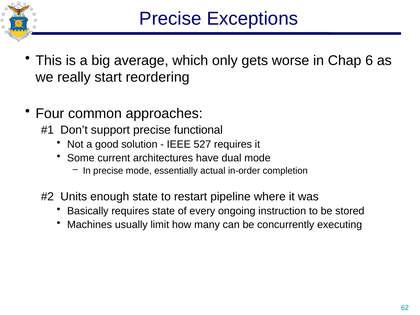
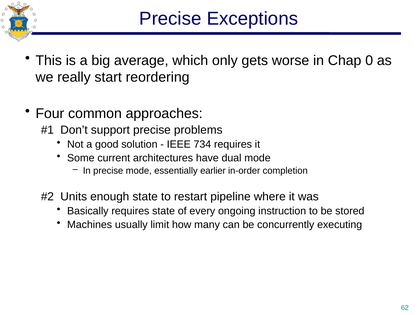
6: 6 -> 0
functional: functional -> problems
527: 527 -> 734
actual: actual -> earlier
